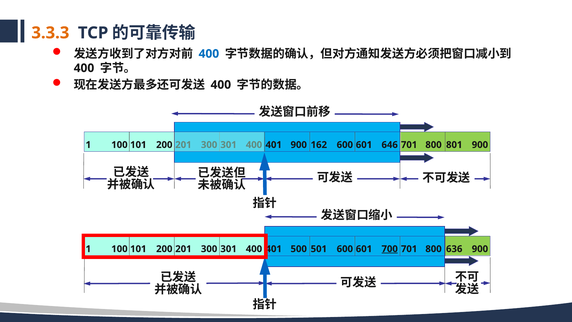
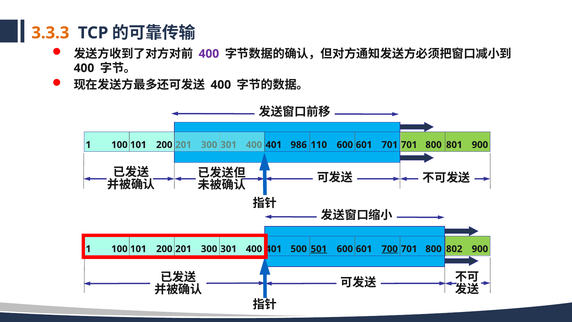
400 at (209, 54) colour: blue -> purple
900 at (299, 145): 900 -> 986
162: 162 -> 110
600 646: 646 -> 701
501 underline: none -> present
636: 636 -> 802
